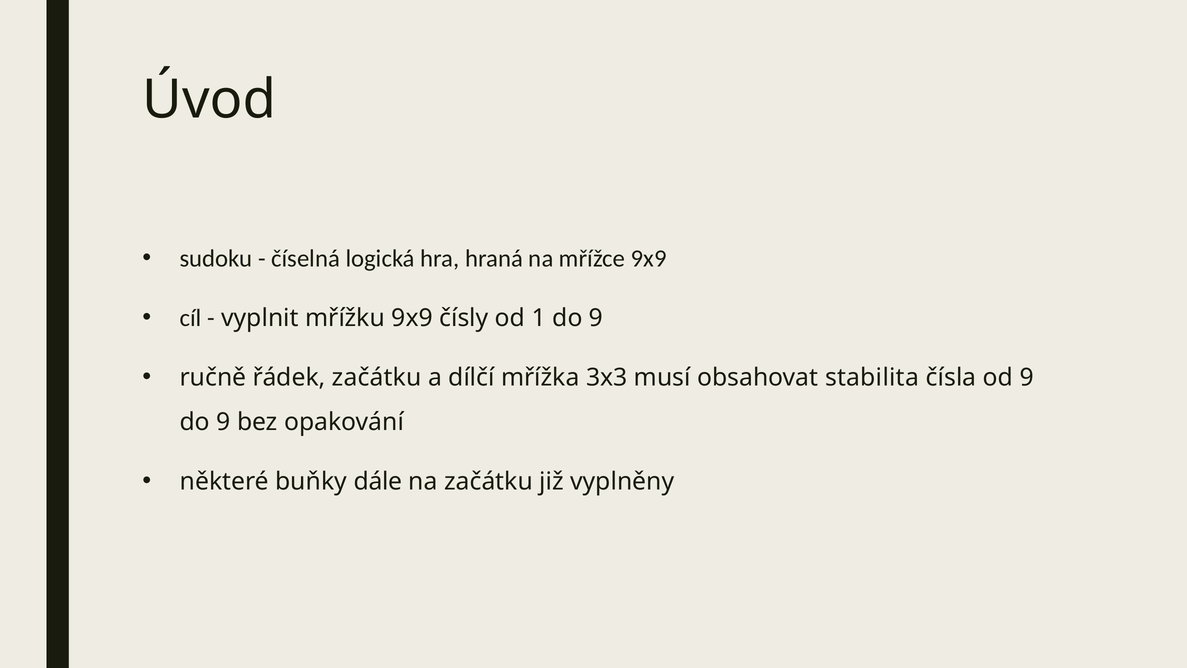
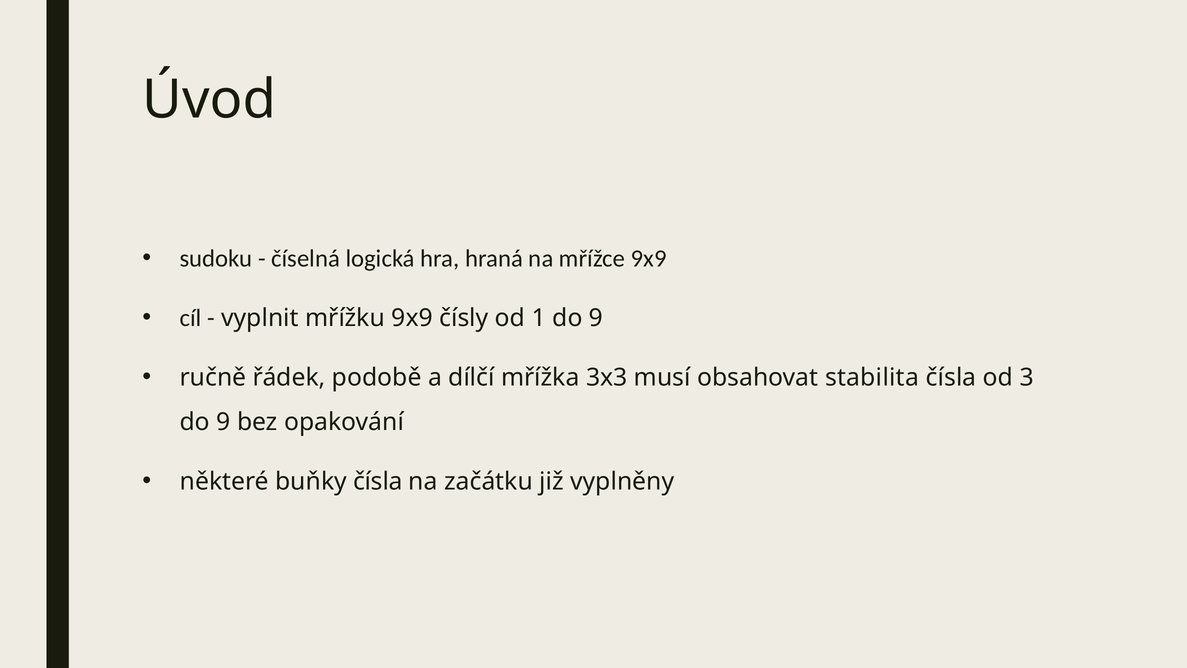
řádek začátku: začátku -> podobě
od 9: 9 -> 3
buňky dále: dále -> čísla
